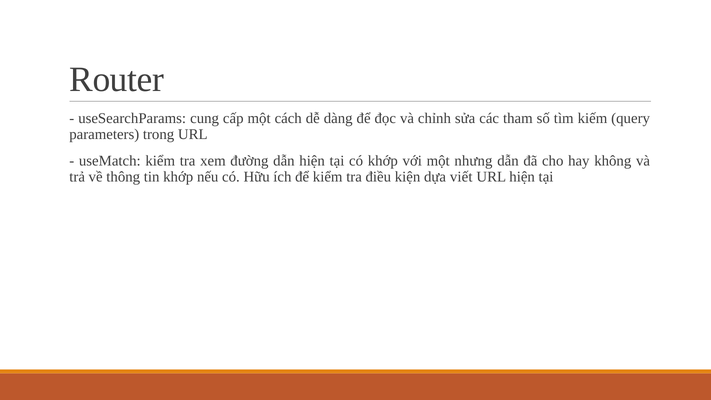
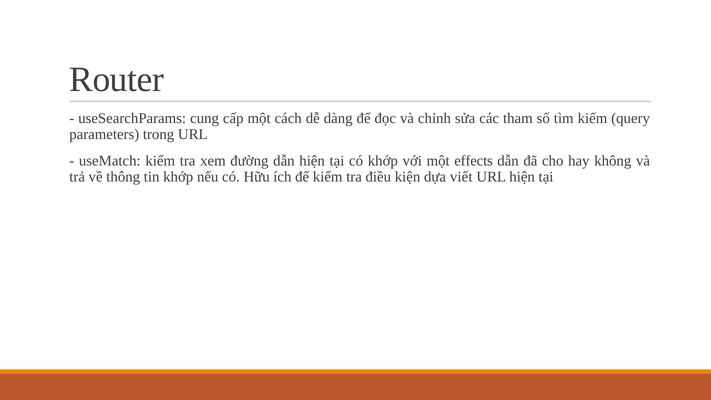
nhưng: nhưng -> effects
